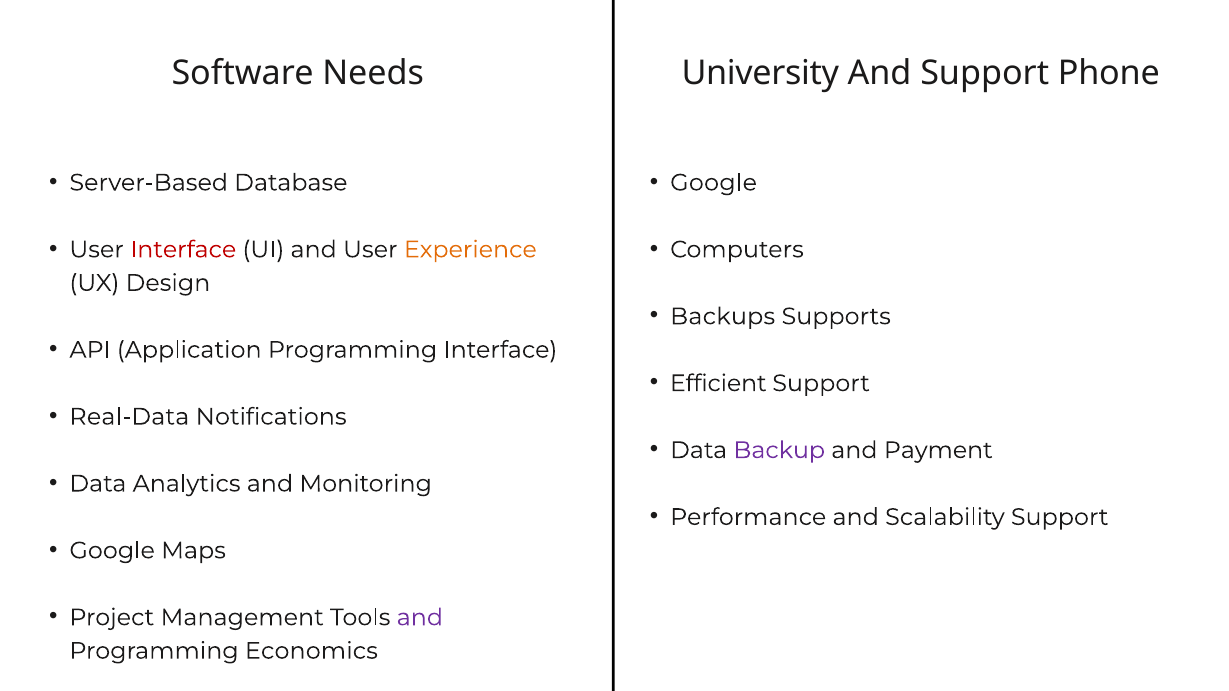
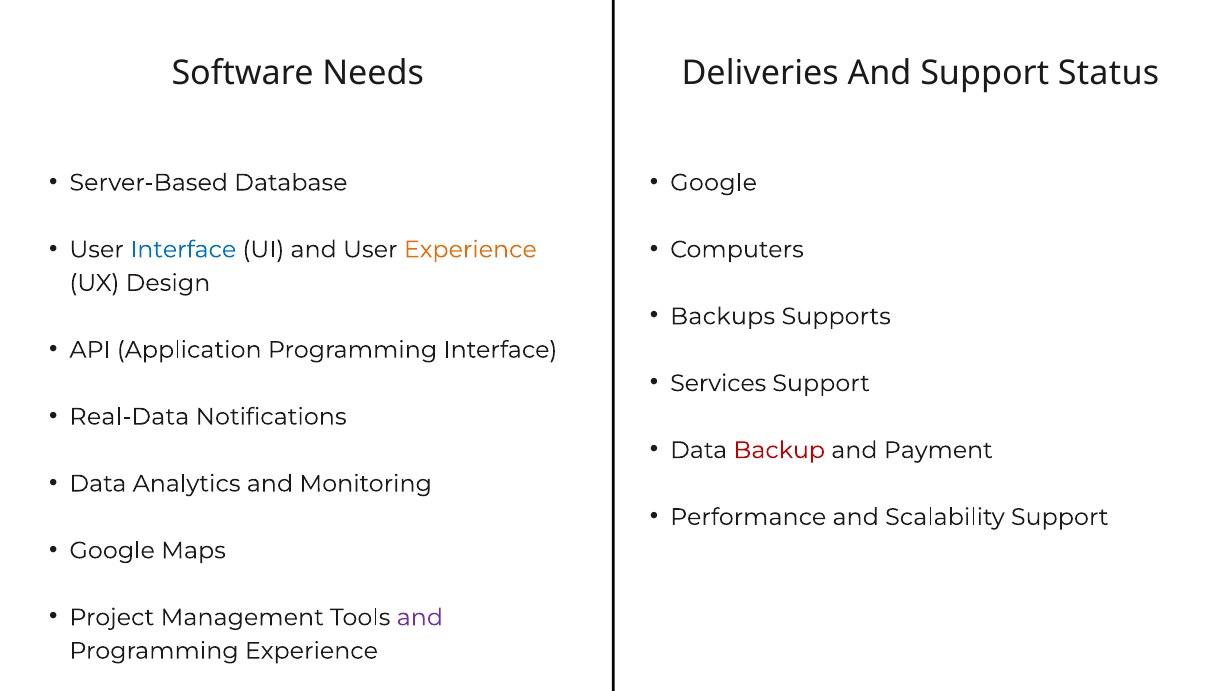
University: University -> Deliveries
Phone: Phone -> Status
Interface at (183, 250) colour: red -> blue
Efficient: Efficient -> Services
Backup colour: purple -> red
Programming Economics: Economics -> Experience
